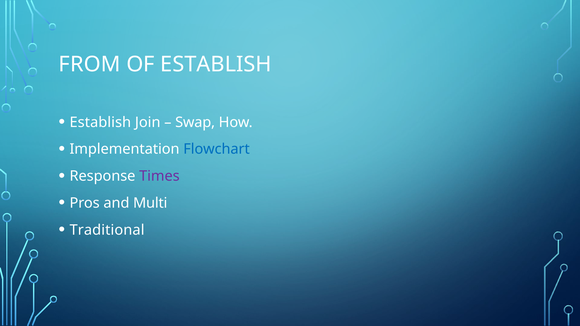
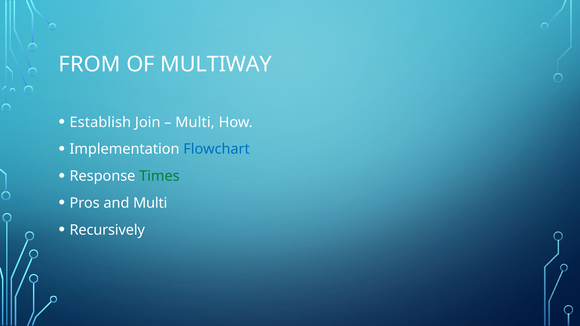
OF ESTABLISH: ESTABLISH -> MULTIWAY
Swap at (195, 122): Swap -> Multi
Times colour: purple -> green
Traditional: Traditional -> Recursively
